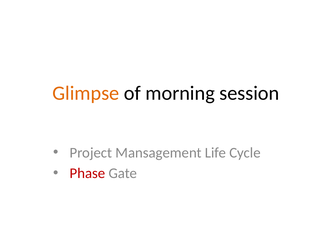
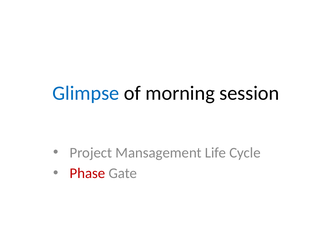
Glimpse colour: orange -> blue
